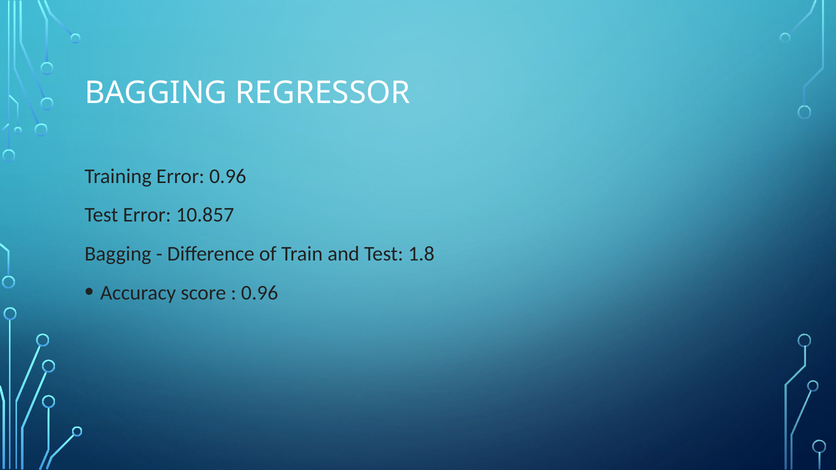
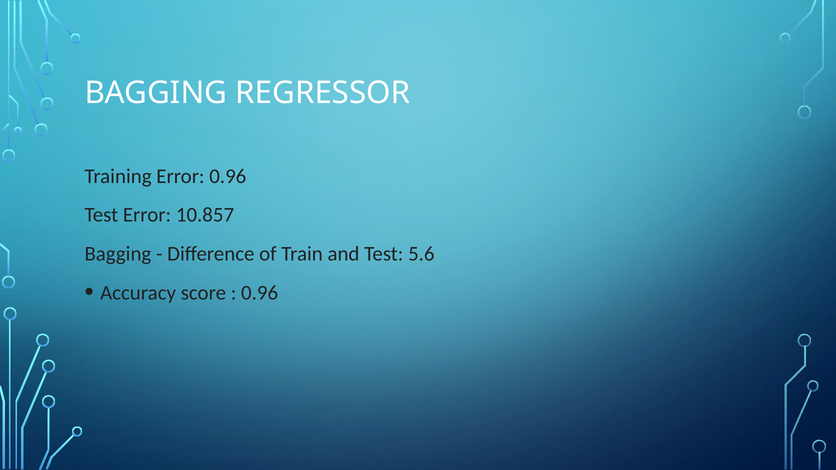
1.8: 1.8 -> 5.6
